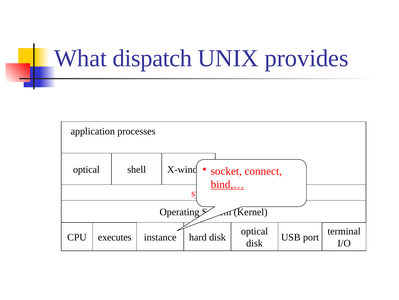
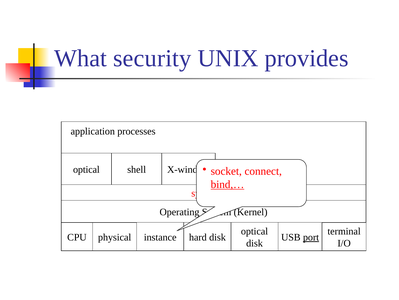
dispatch: dispatch -> security
executes: executes -> physical
port underline: none -> present
